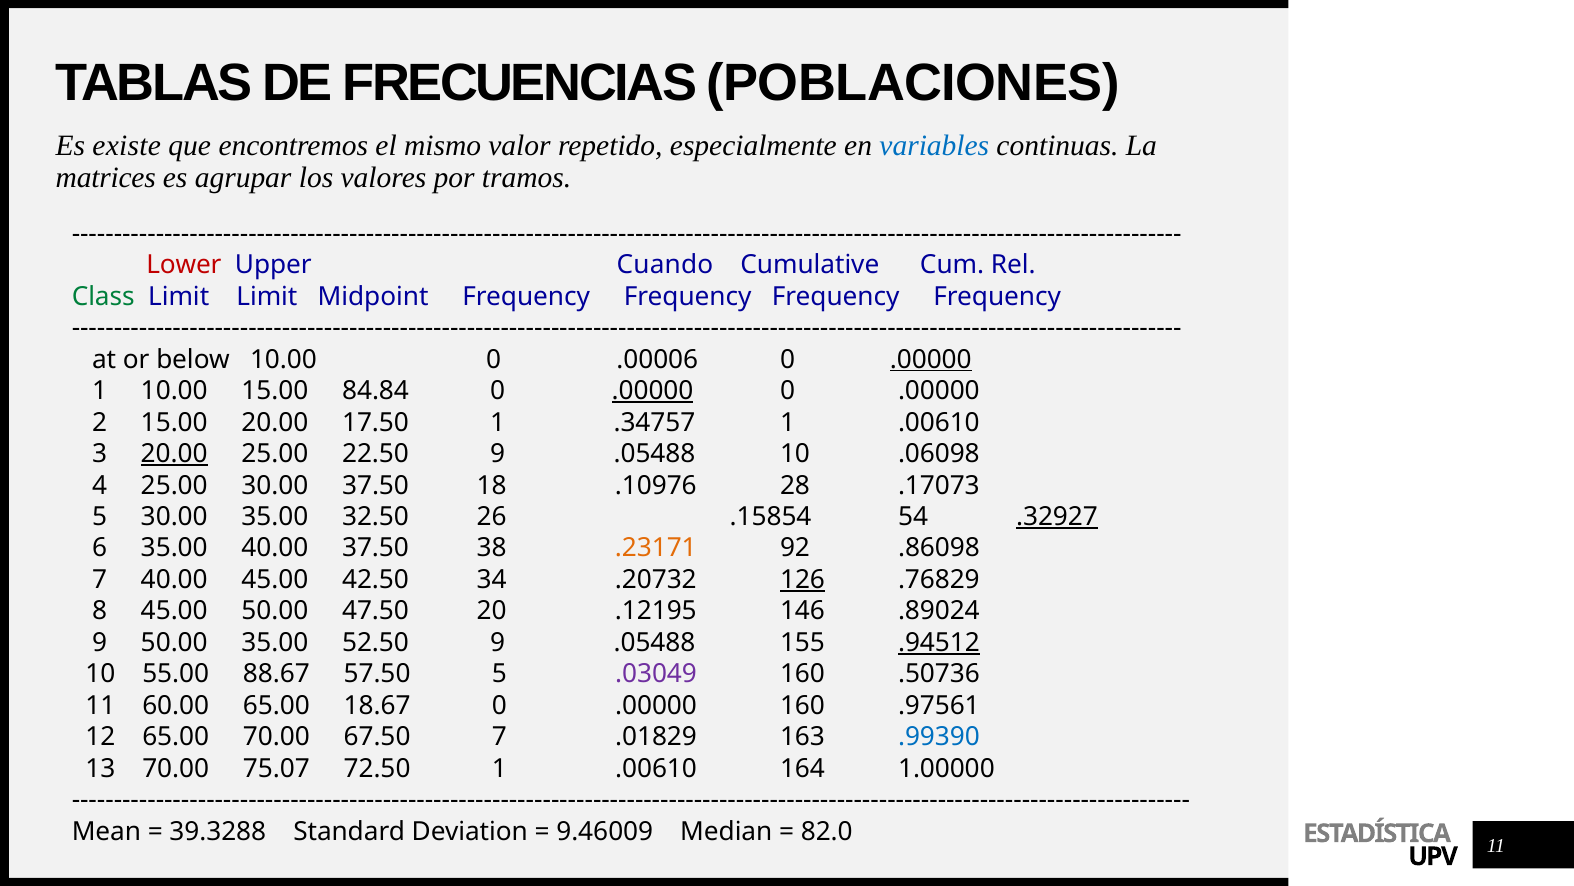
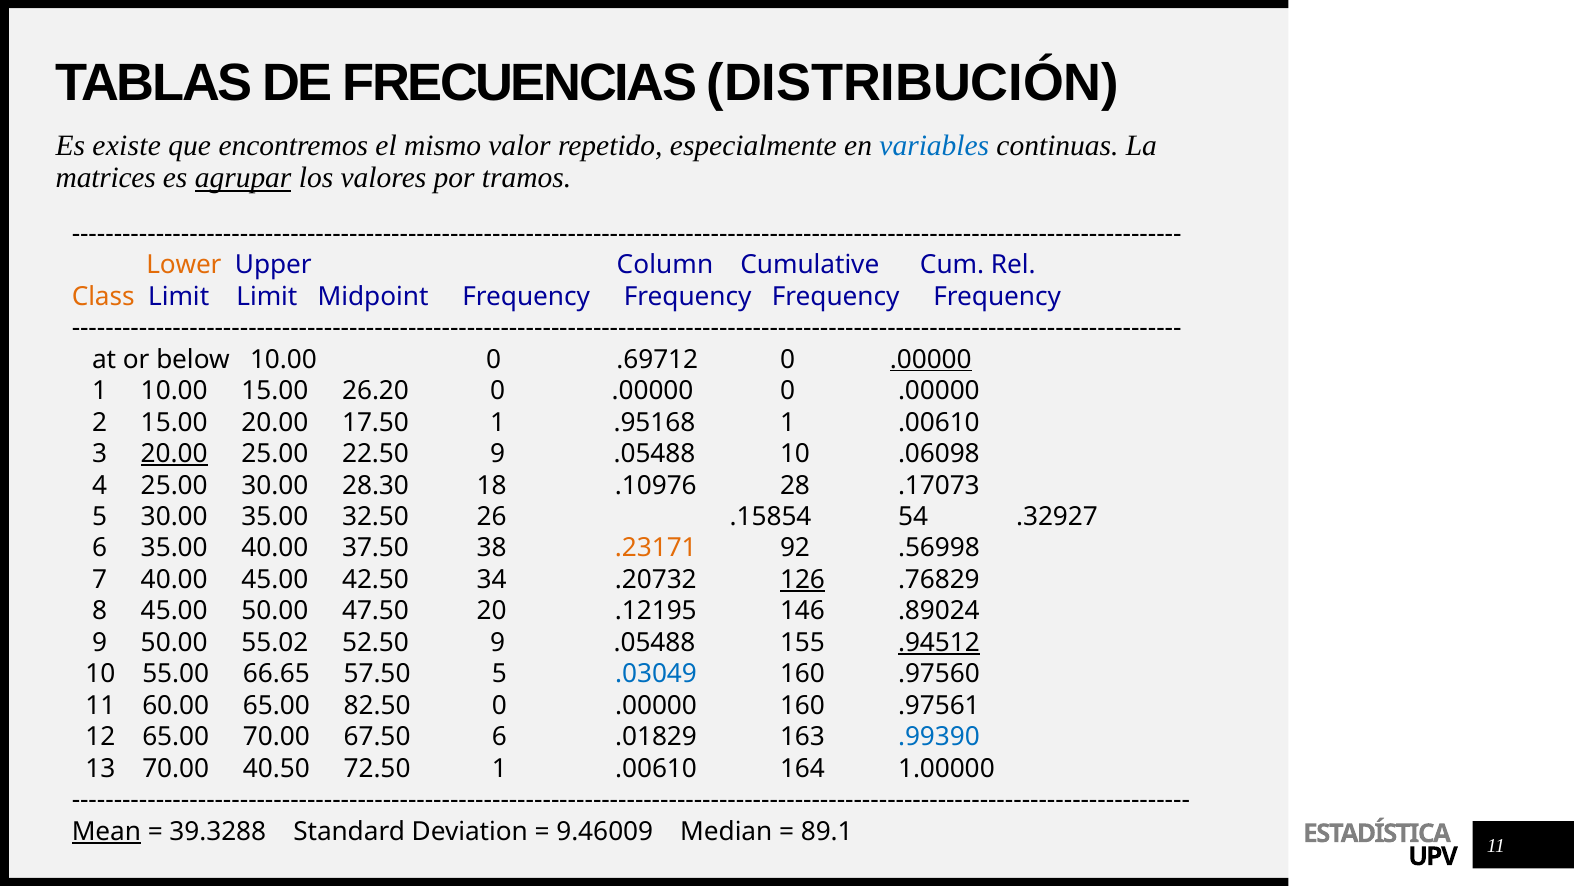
POBLACIONES: POBLACIONES -> DISTRIBUCIÓN
agrupar underline: none -> present
Lower colour: red -> orange
Cuando: Cuando -> Column
Class colour: green -> orange
.00006: .00006 -> .69712
84.84: 84.84 -> 26.20
.00000 at (653, 391) underline: present -> none
.34757: .34757 -> .95168
30.00 37.50: 37.50 -> 28.30
.32927 underline: present -> none
.86098: .86098 -> .56998
50.00 35.00: 35.00 -> 55.02
88.67: 88.67 -> 66.65
.03049 colour: purple -> blue
.50736: .50736 -> .97560
18.67: 18.67 -> 82.50
67.50 7: 7 -> 6
75.07: 75.07 -> 40.50
Mean underline: none -> present
82.0: 82.0 -> 89.1
